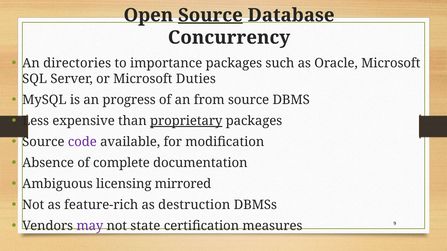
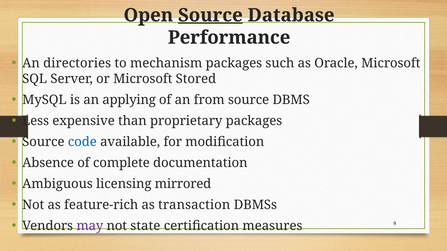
Concurrency: Concurrency -> Performance
importance: importance -> mechanism
Duties: Duties -> Stored
progress: progress -> applying
proprietary underline: present -> none
code colour: purple -> blue
destruction: destruction -> transaction
